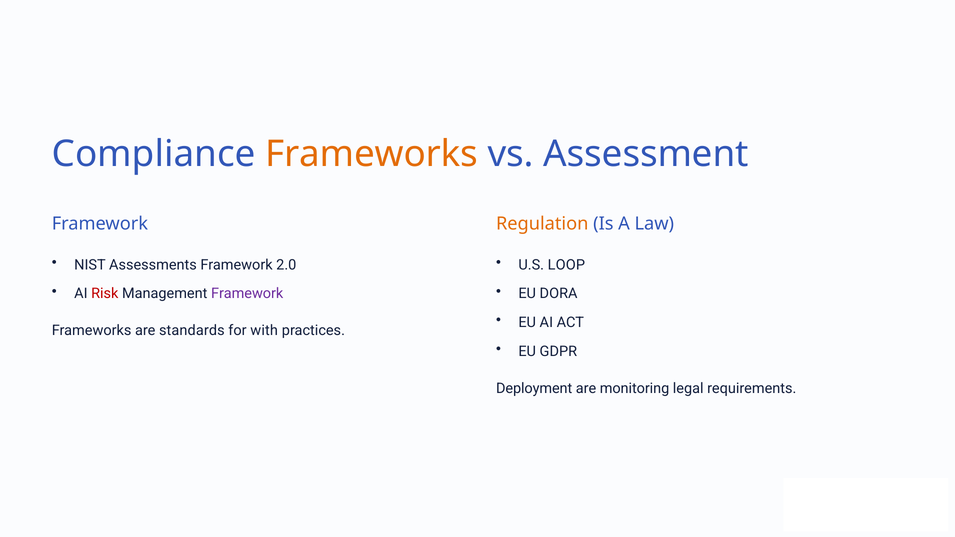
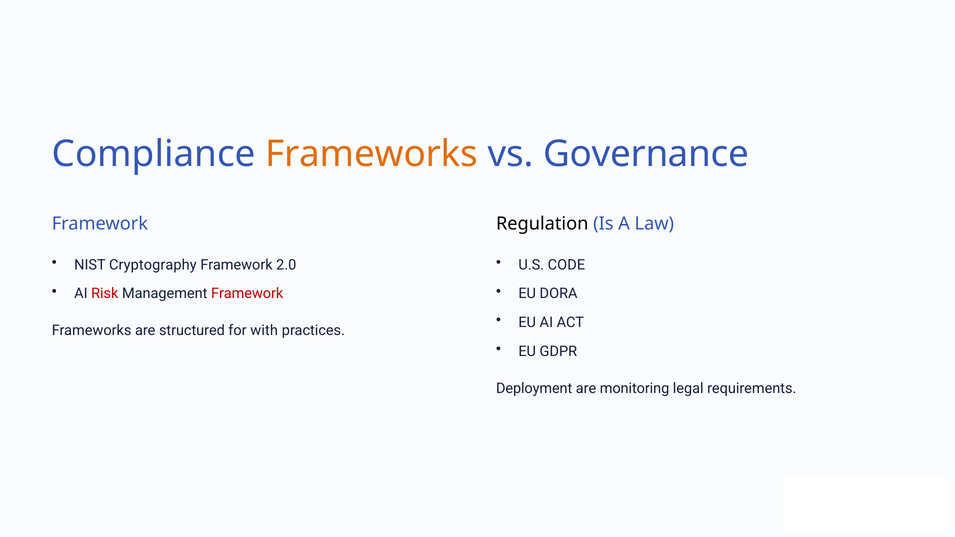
Assessment: Assessment -> Governance
Regulation colour: orange -> black
Assessments: Assessments -> Cryptography
LOOP: LOOP -> CODE
Framework at (247, 294) colour: purple -> red
standards: standards -> structured
